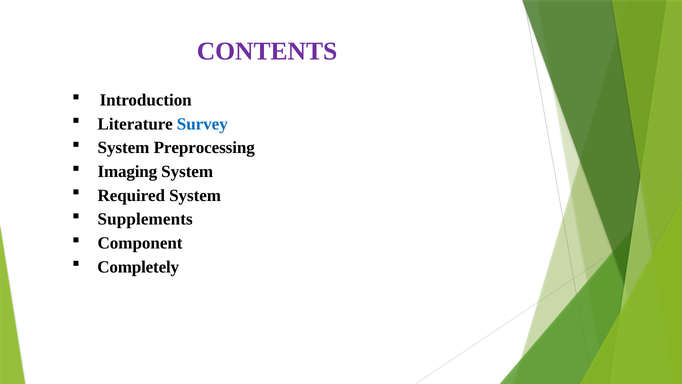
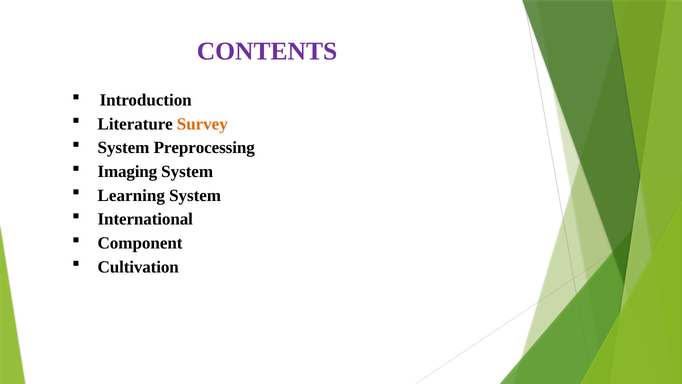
Survey colour: blue -> orange
Required: Required -> Learning
Supplements: Supplements -> International
Completely: Completely -> Cultivation
